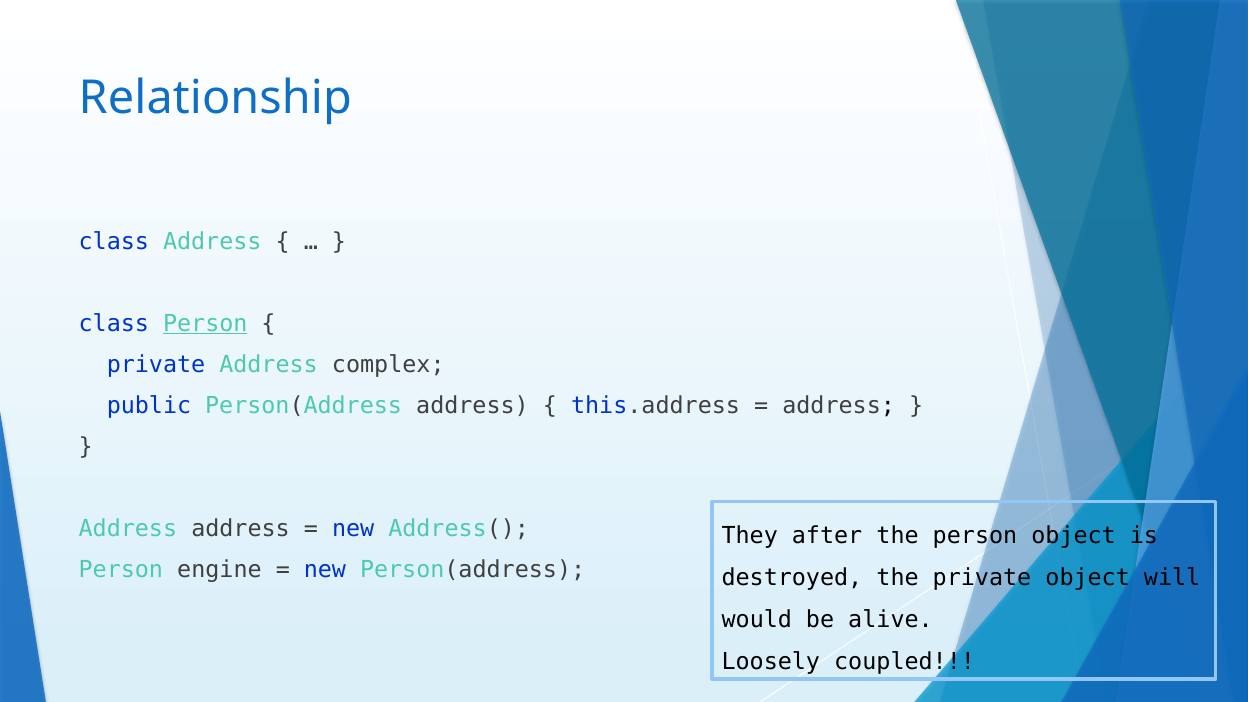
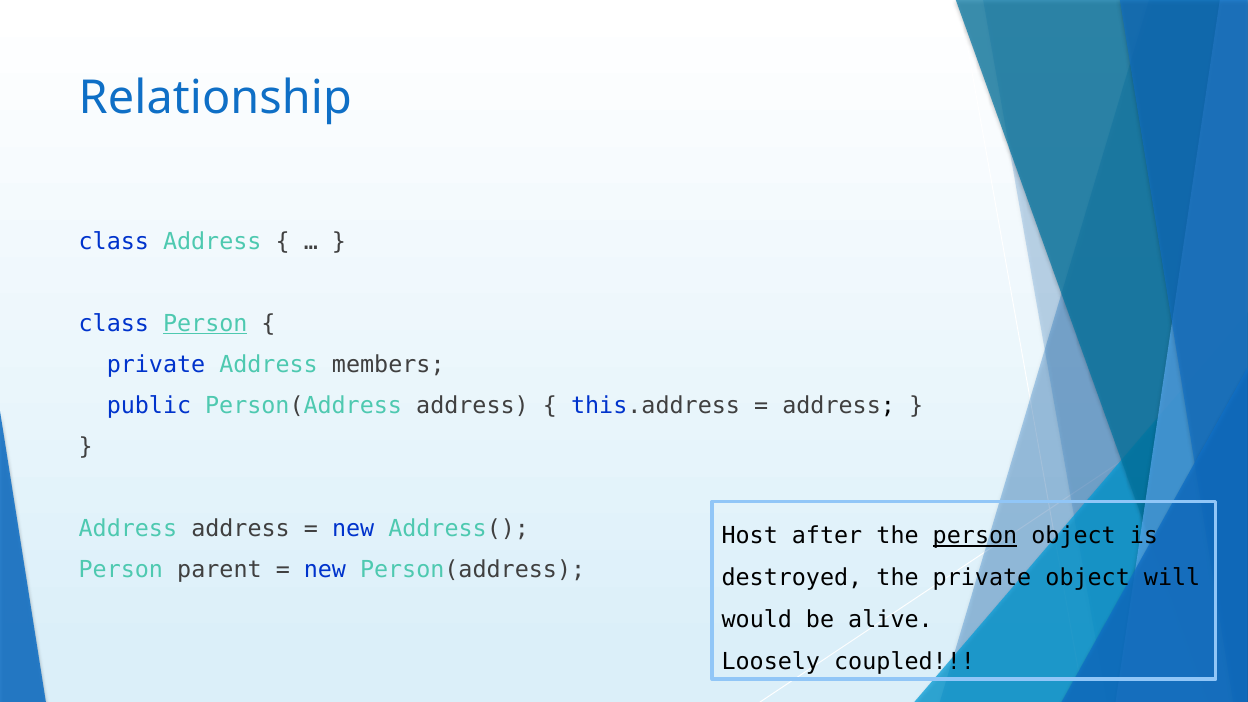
complex: complex -> members
They: They -> Host
person at (975, 536) underline: none -> present
engine: engine -> parent
